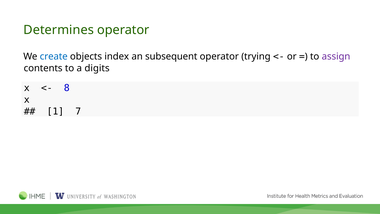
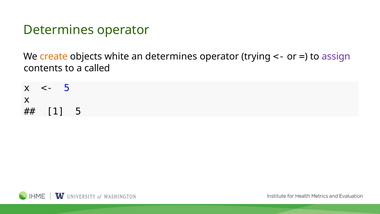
create colour: blue -> orange
index: index -> white
an subsequent: subsequent -> determines
digits: digits -> called
8 at (67, 88): 8 -> 5
1 7: 7 -> 5
